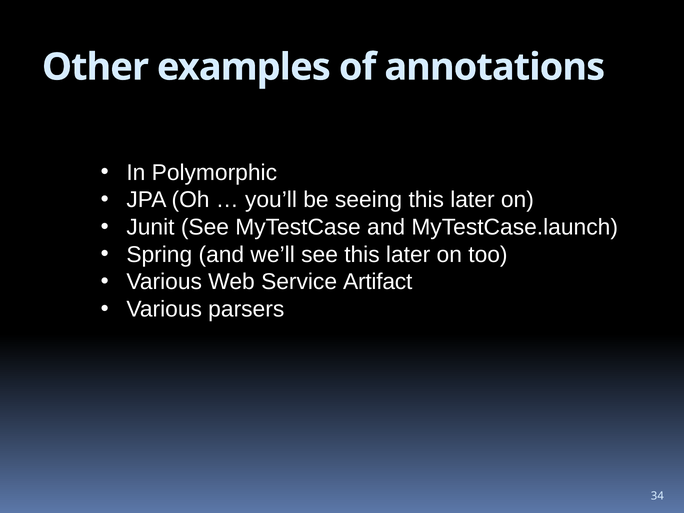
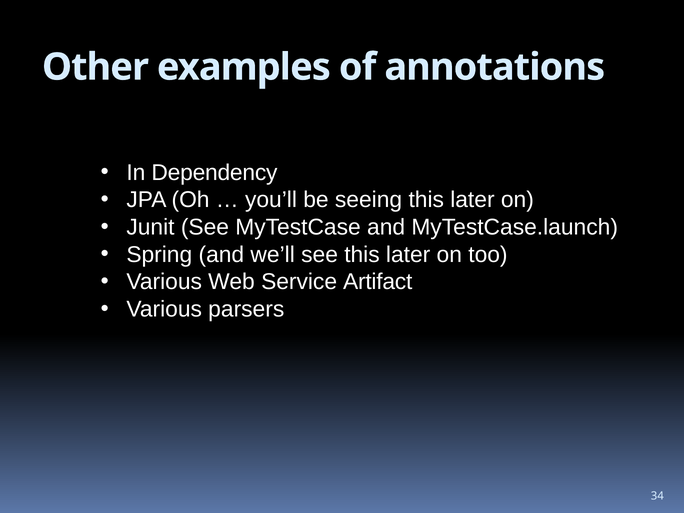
Polymorphic: Polymorphic -> Dependency
